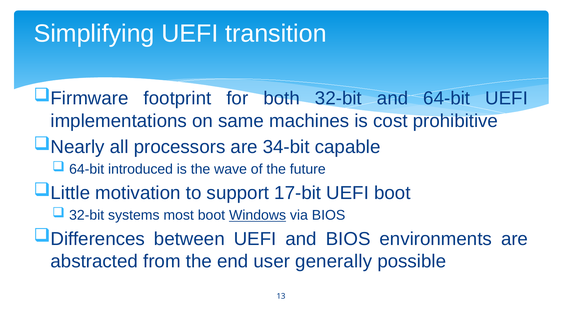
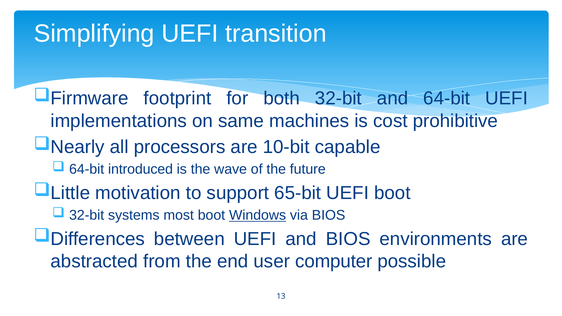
34-bit: 34-bit -> 10-bit
17-bit: 17-bit -> 65-bit
generally: generally -> computer
